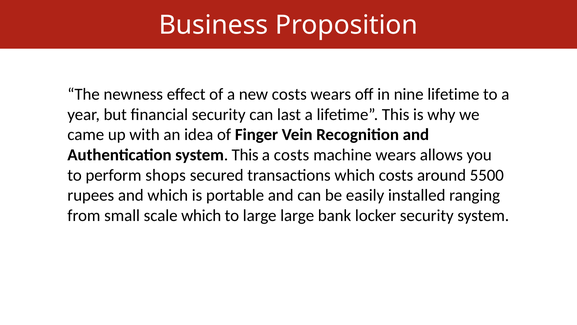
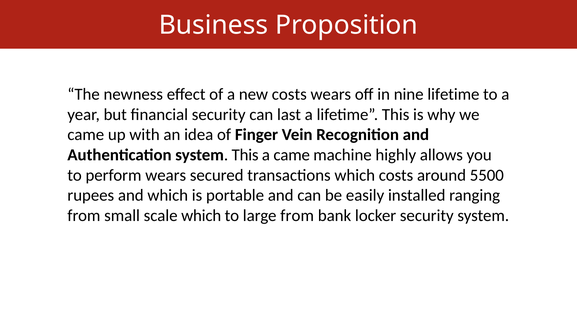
a costs: costs -> came
machine wears: wears -> highly
perform shops: shops -> wears
large large: large -> from
